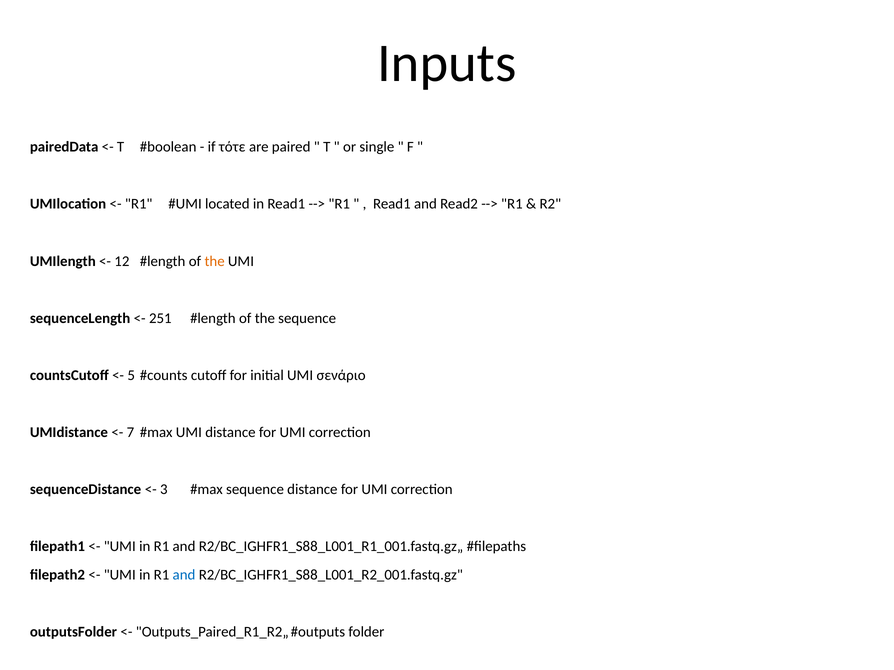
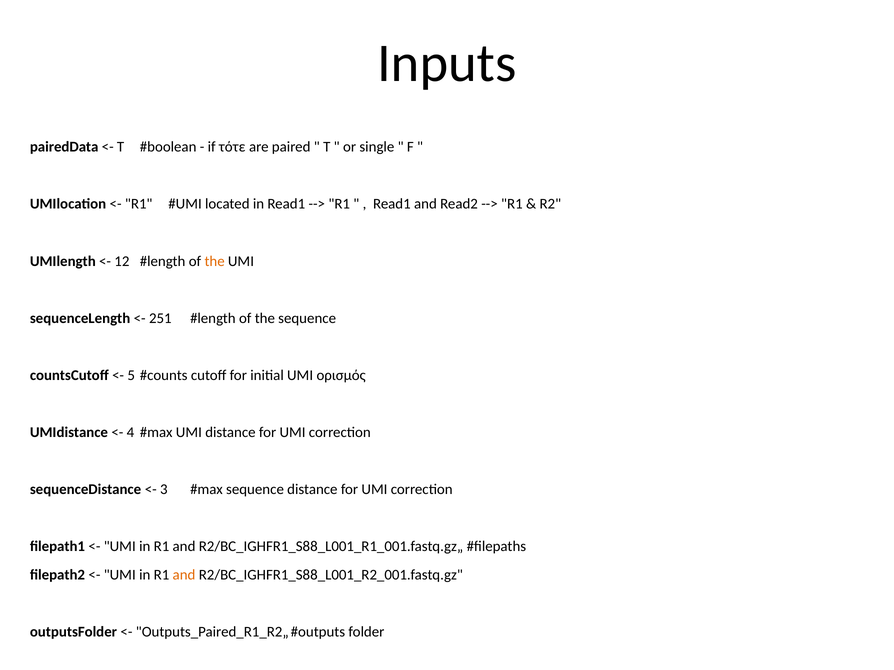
σενάριο: σενάριο -> ορισμός
7: 7 -> 4
and at (184, 575) colour: blue -> orange
